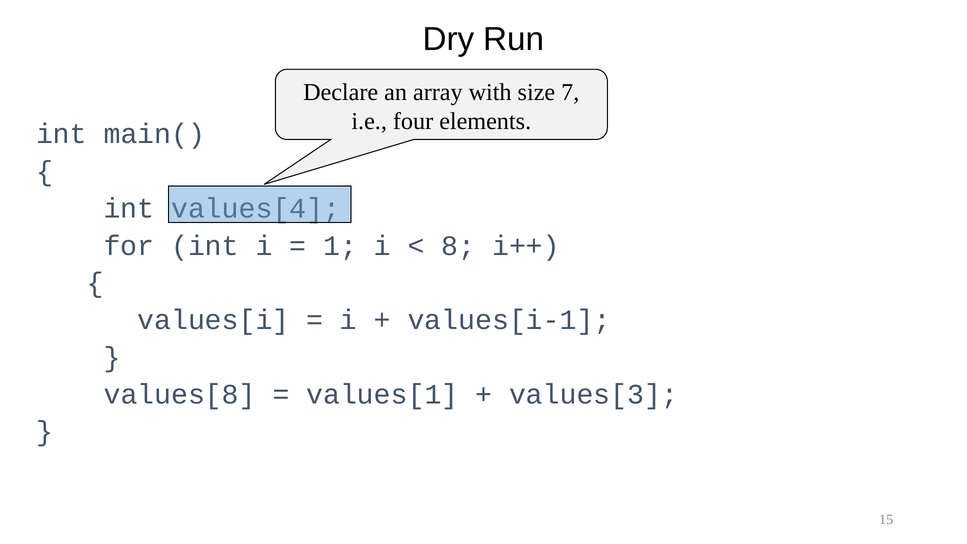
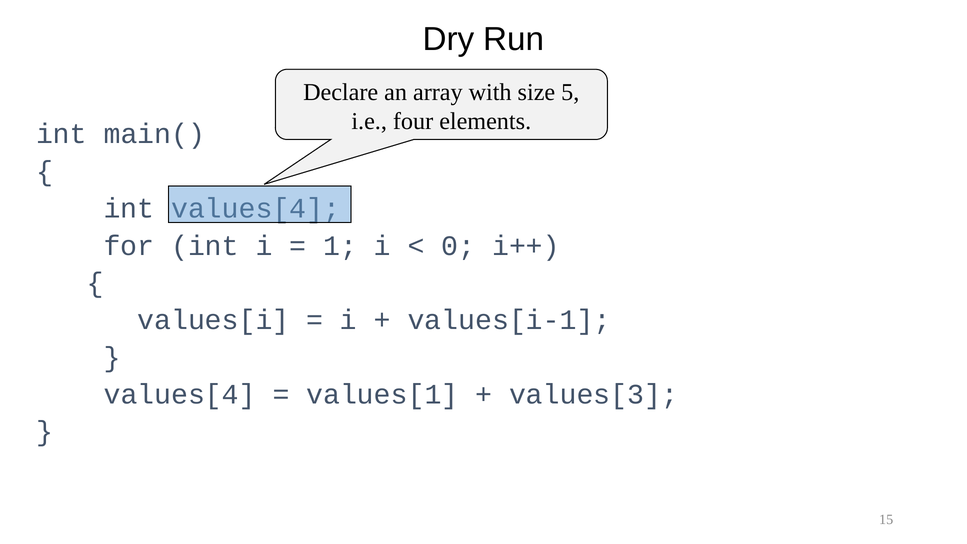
7: 7 -> 5
8: 8 -> 0
values[8 at (180, 394): values[8 -> values[4
